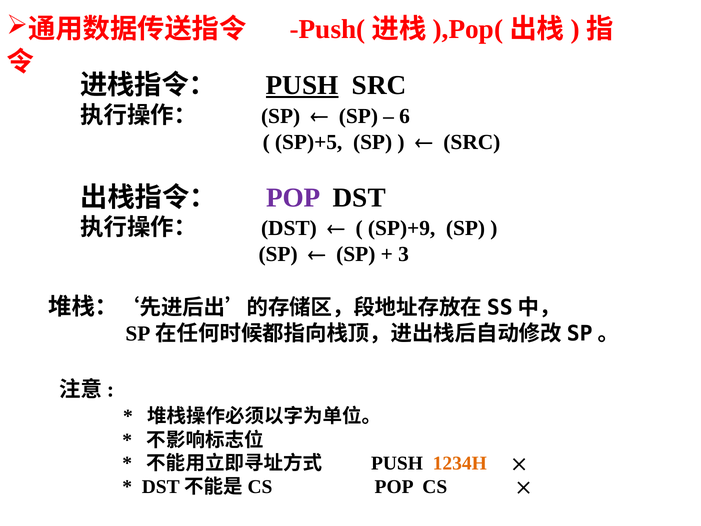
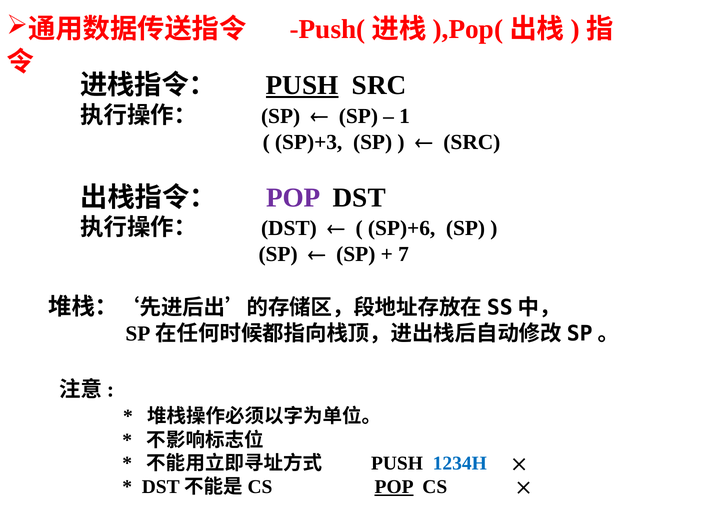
6: 6 -> 1
SP)+5: SP)+5 -> SP)+3
SP)+9: SP)+9 -> SP)+6
3: 3 -> 7
1234H colour: orange -> blue
POP at (394, 487) underline: none -> present
